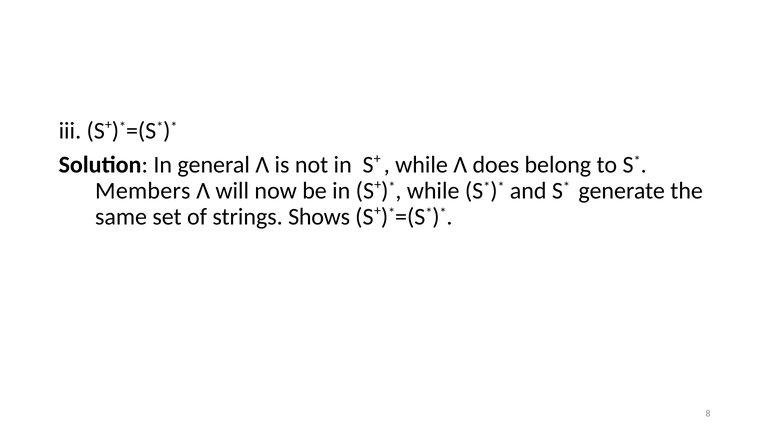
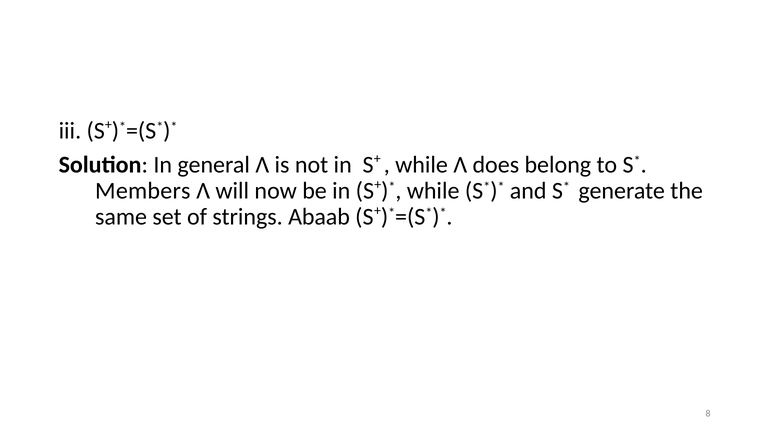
Shows: Shows -> Abaab
